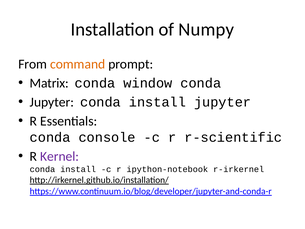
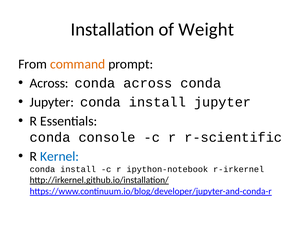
Numpy: Numpy -> Weight
Matrix at (49, 83): Matrix -> Across
conda window: window -> across
Kernel colour: purple -> blue
